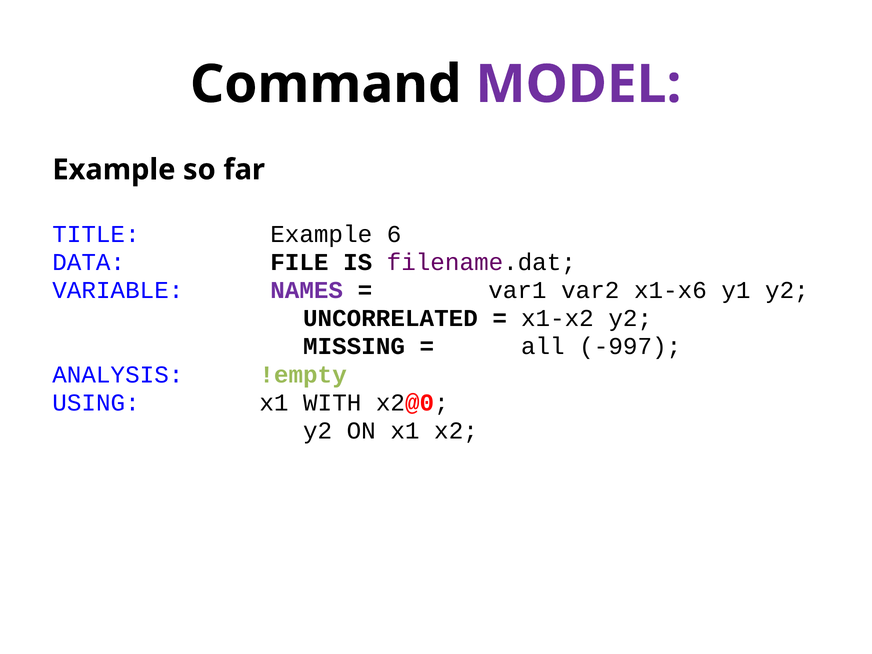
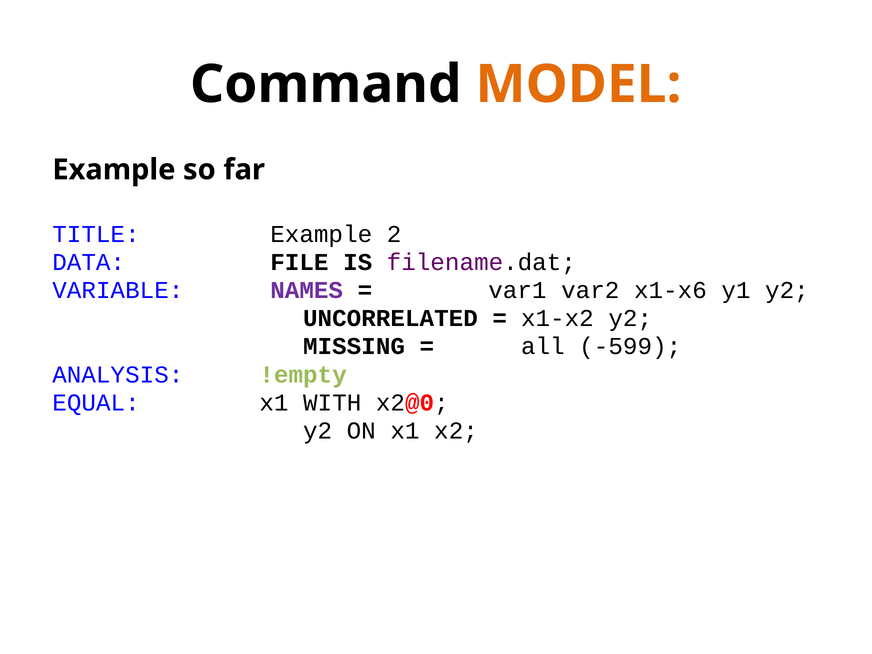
MODEL colour: purple -> orange
6: 6 -> 2
-997: -997 -> -599
USING: USING -> EQUAL
